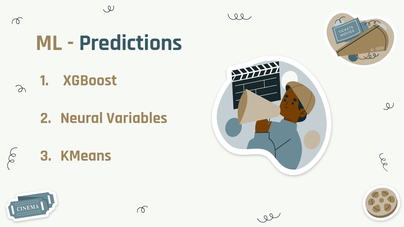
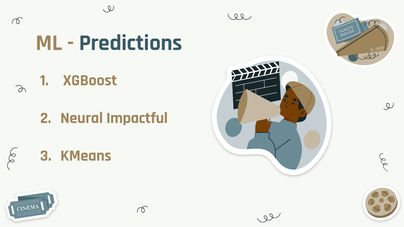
Variables: Variables -> Impactful
